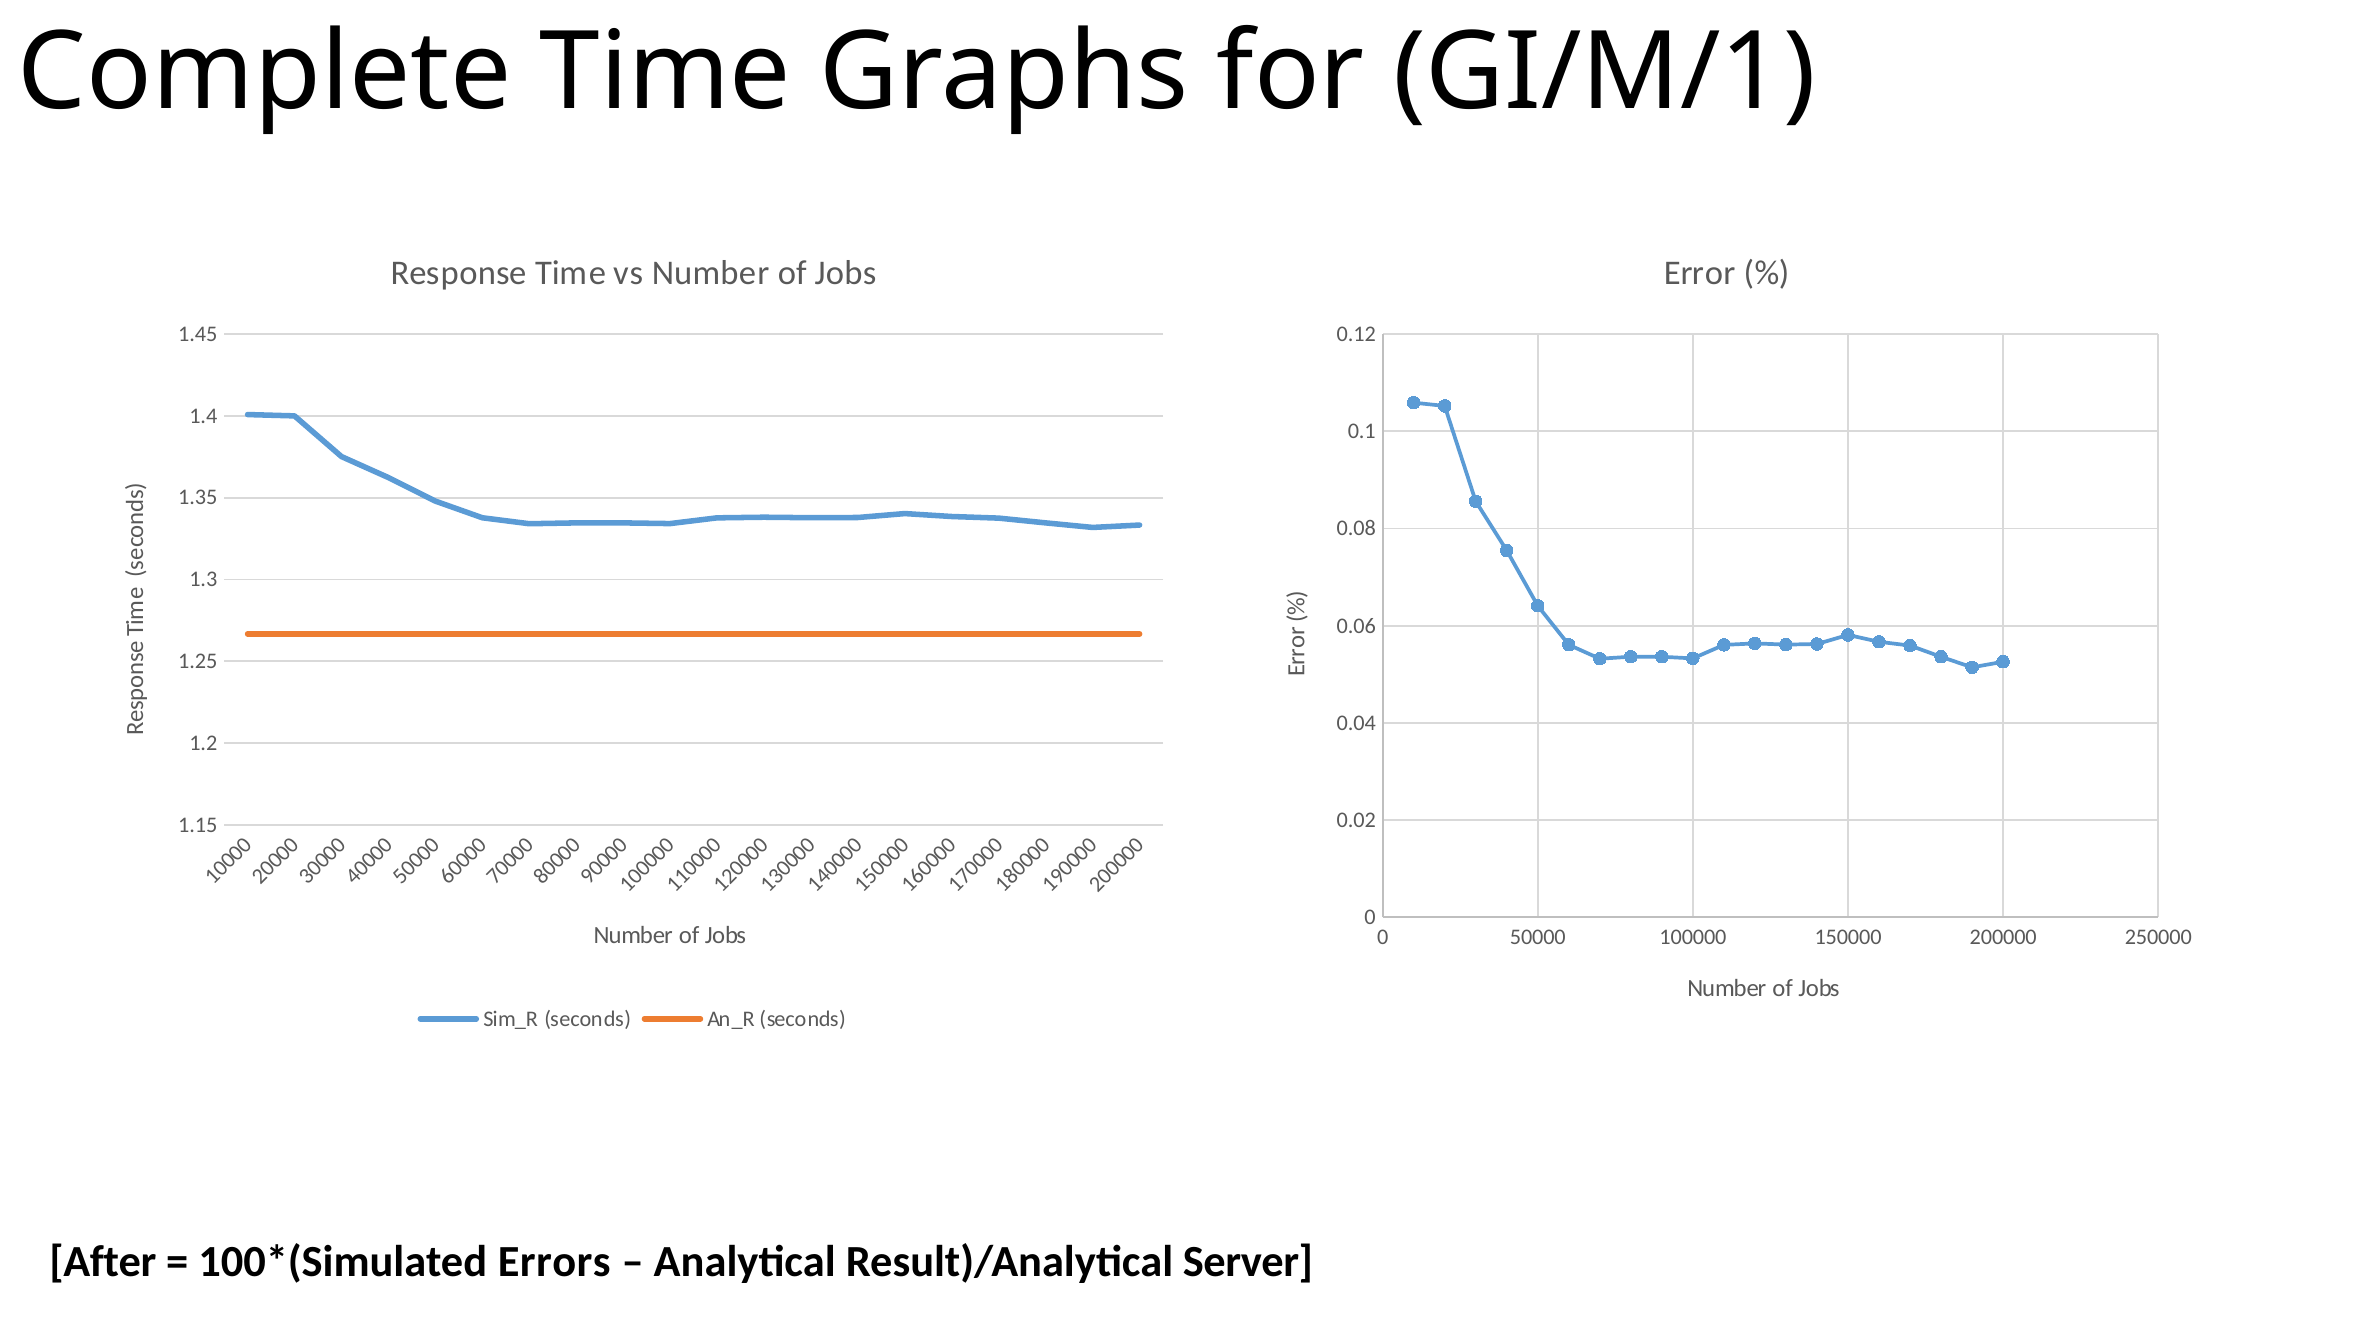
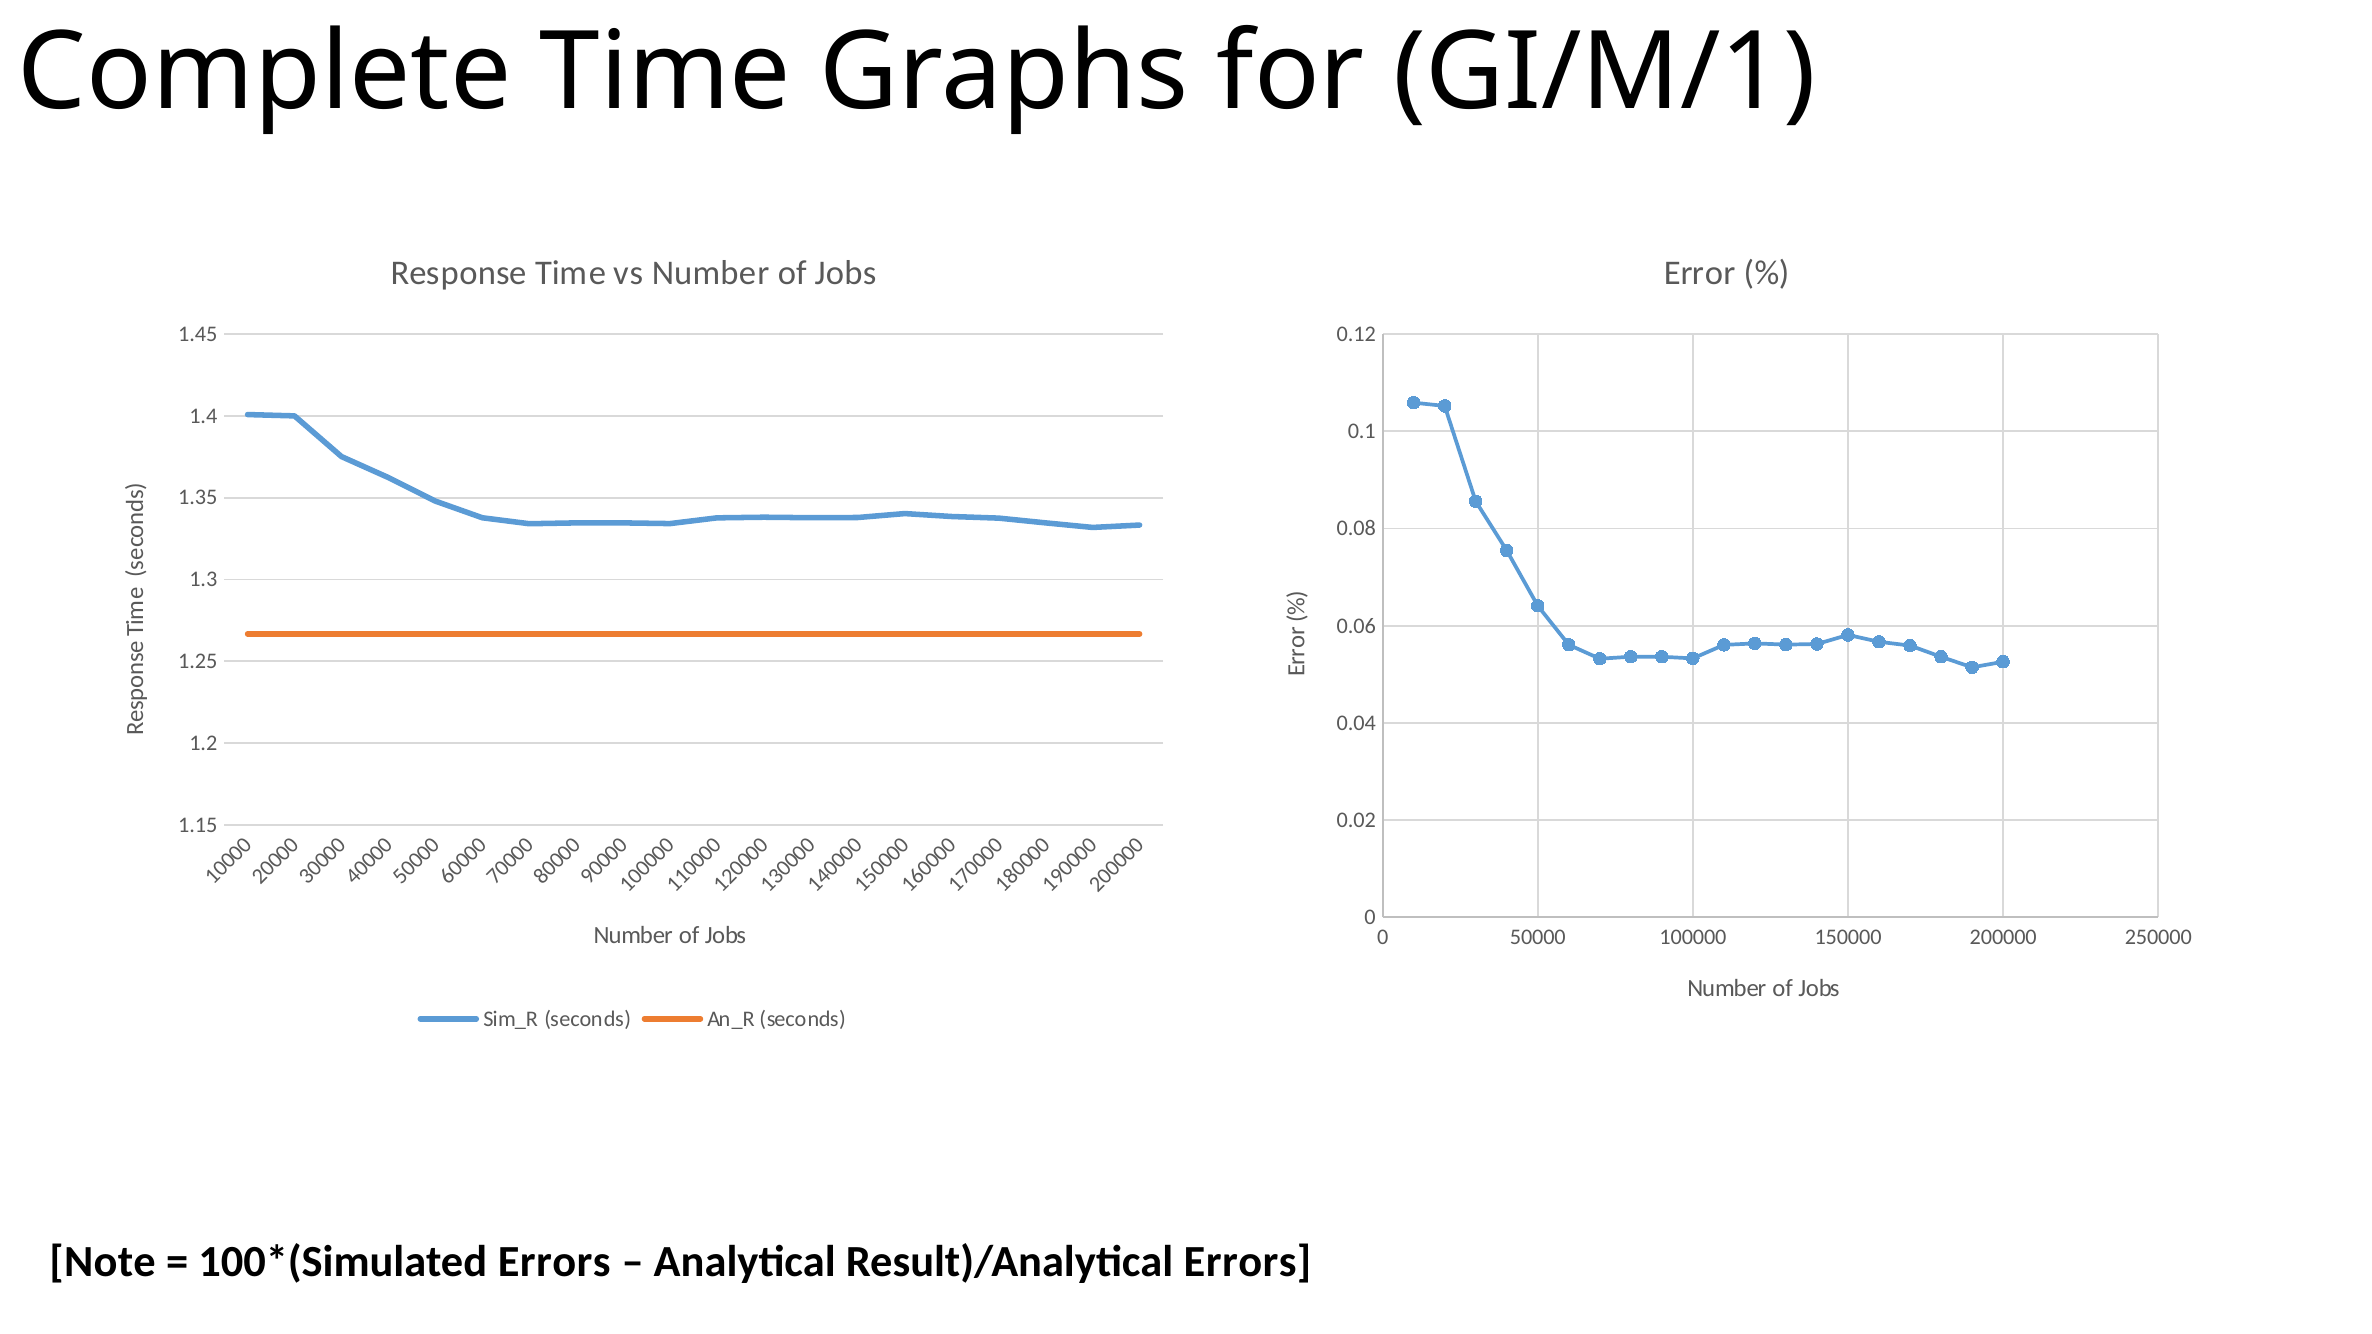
After: After -> Note
Result)/Analytical Server: Server -> Errors
